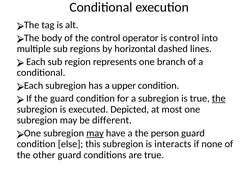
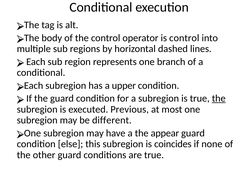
Depicted: Depicted -> Previous
may at (95, 134) underline: present -> none
person: person -> appear
interacts: interacts -> coincides
